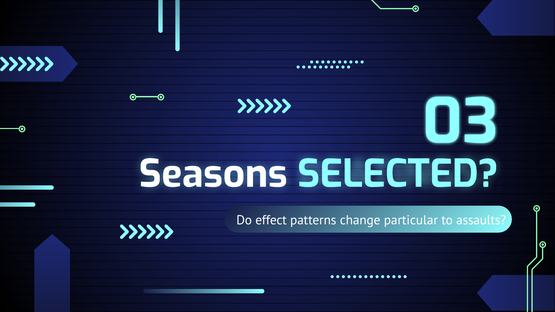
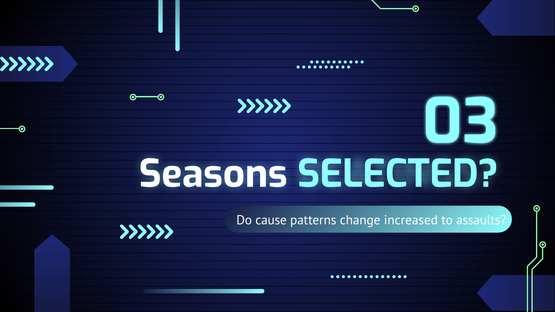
effect: effect -> cause
particular: particular -> increased
